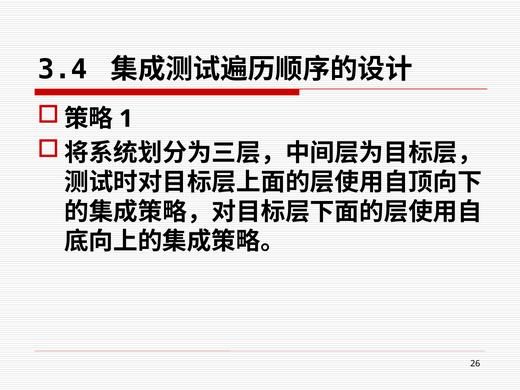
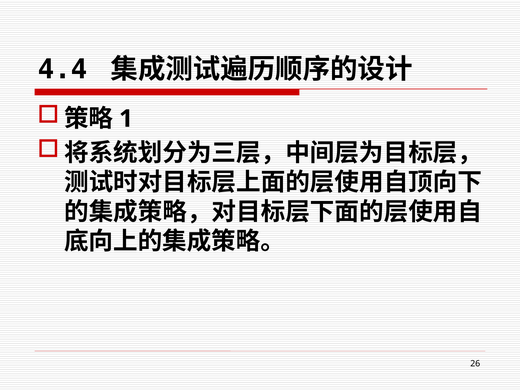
3.4: 3.4 -> 4.4
